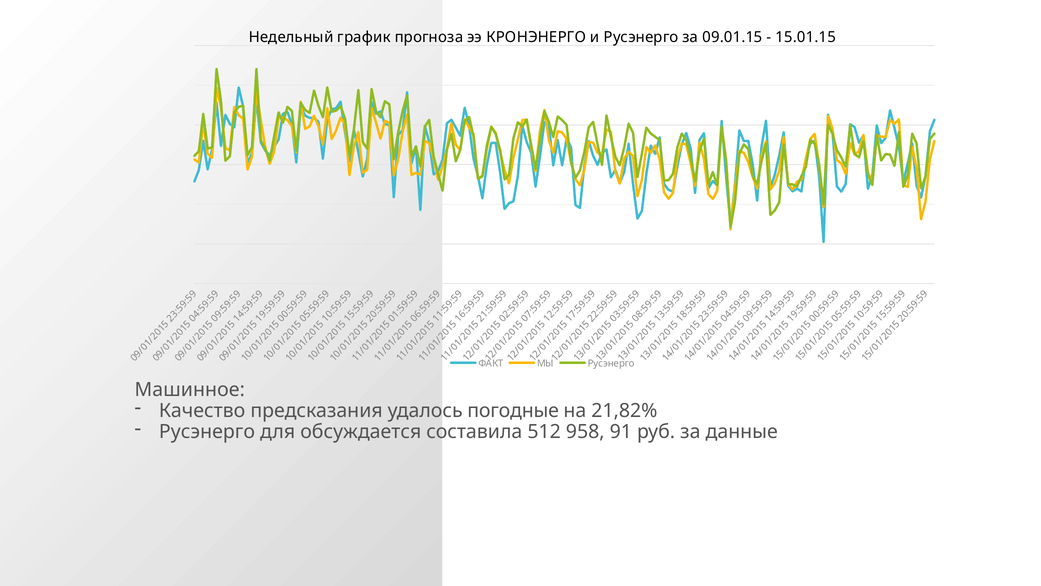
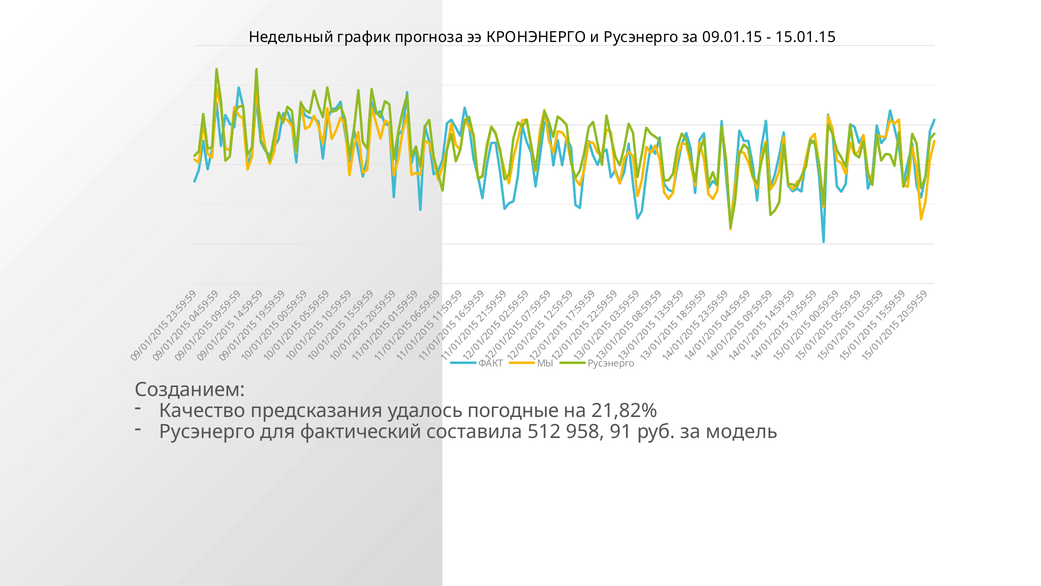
Машинное: Машинное -> Созданием
обсуждается: обсуждается -> фактический
данные: данные -> модель
